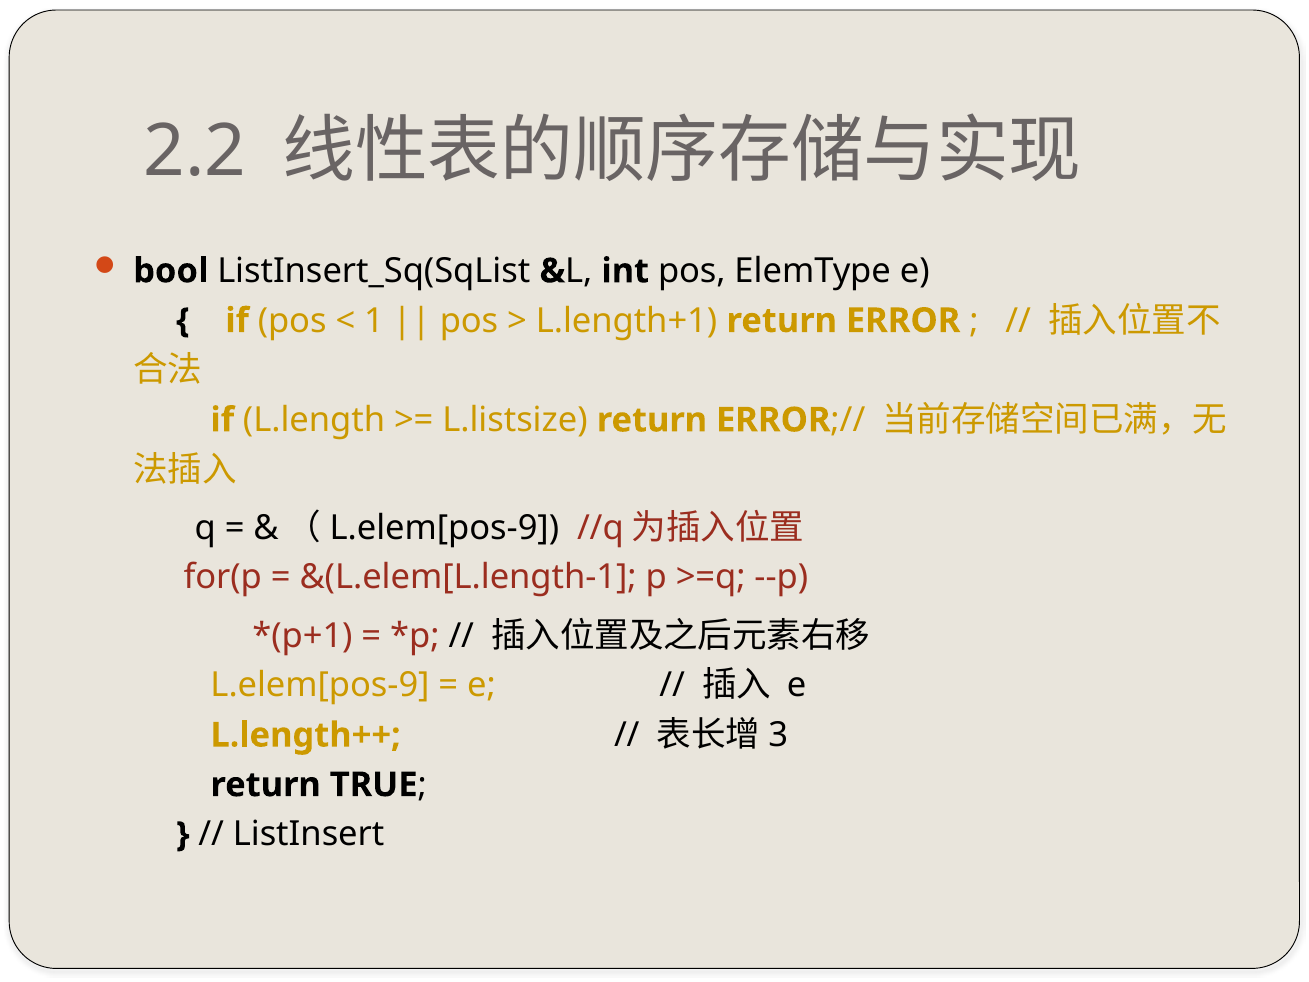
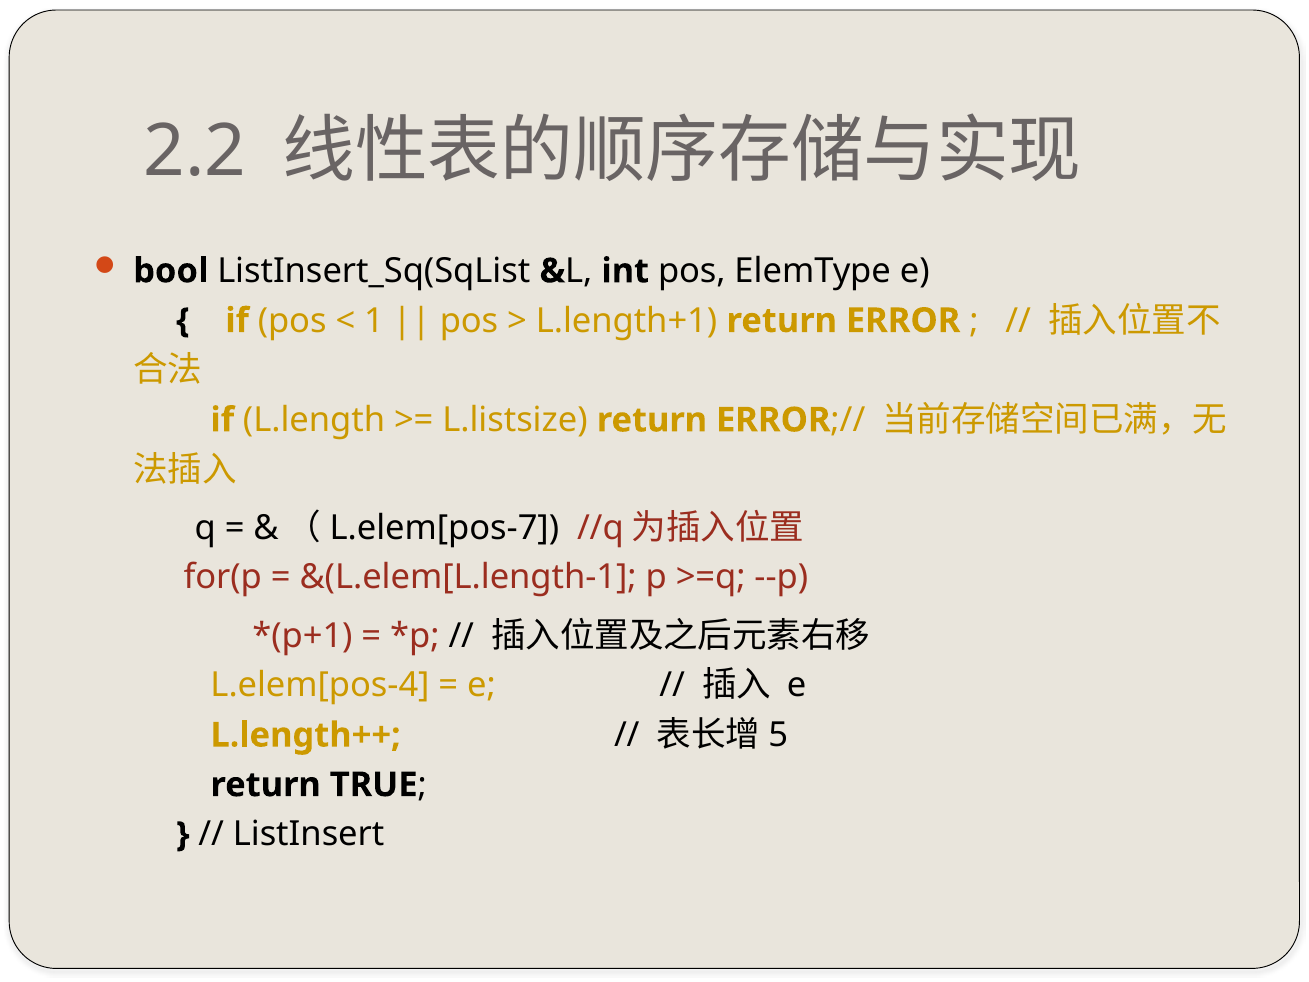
L.elem[pos-9 at (444, 528): L.elem[pos-9 -> L.elem[pos-7
L.elem[pos-9 at (320, 685): L.elem[pos-9 -> L.elem[pos-4
3: 3 -> 5
